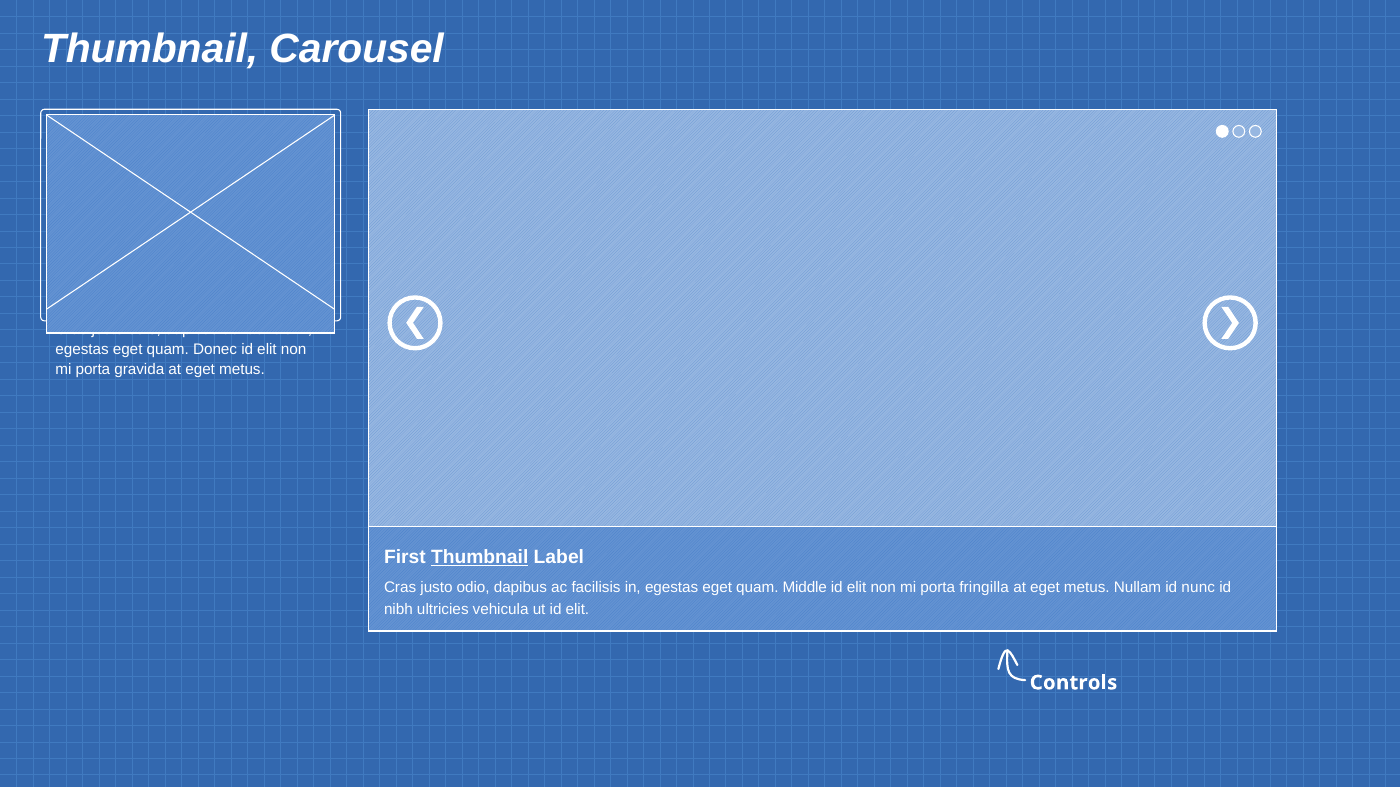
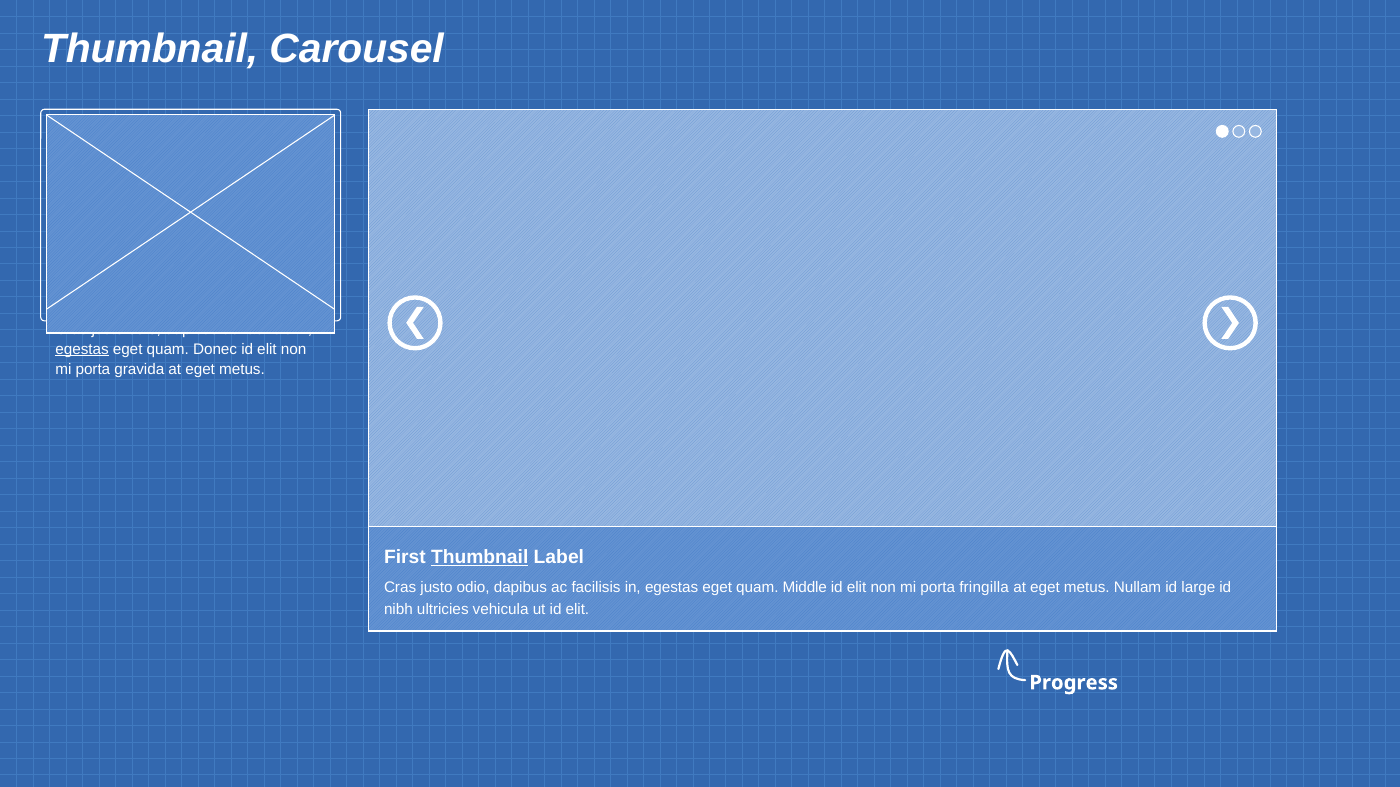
egestas at (82, 349) underline: none -> present
nunc: nunc -> large
Controls: Controls -> Progress
